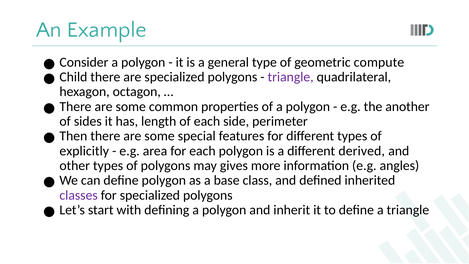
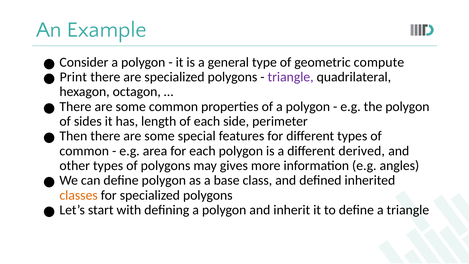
Child: Child -> Print
the another: another -> polygon
explicitly at (84, 151): explicitly -> common
classes colour: purple -> orange
